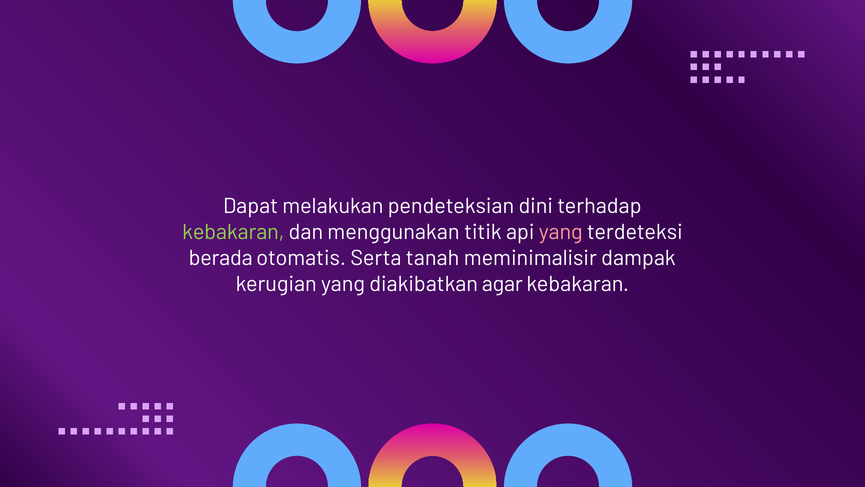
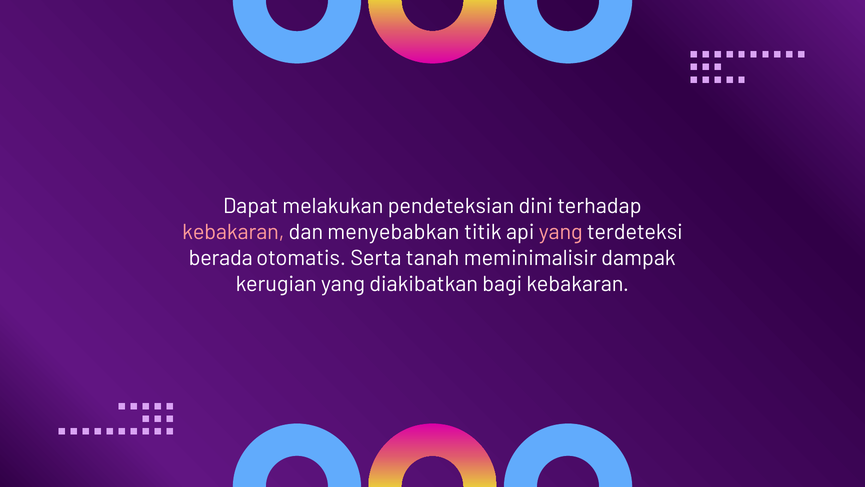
kebakaran at (233, 232) colour: light green -> pink
menggunakan: menggunakan -> menyebabkan
agar: agar -> bagi
